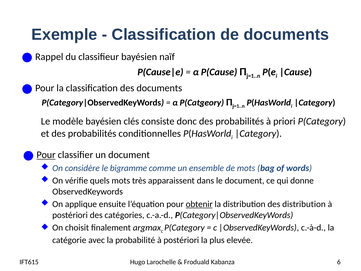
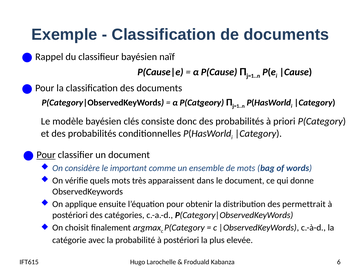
bigramme: bigramme -> important
obtenir underline: present -> none
des distribution: distribution -> permettrait
